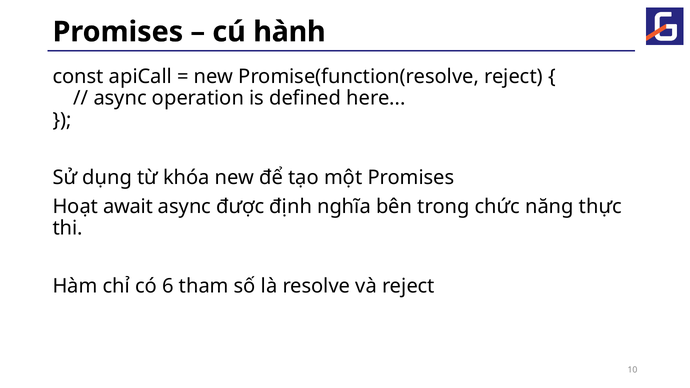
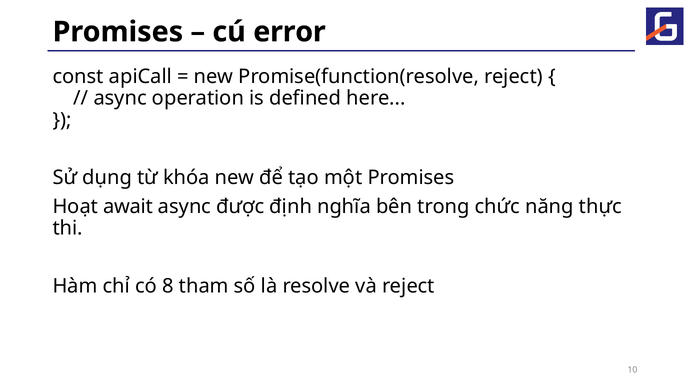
hành: hành -> error
6: 6 -> 8
